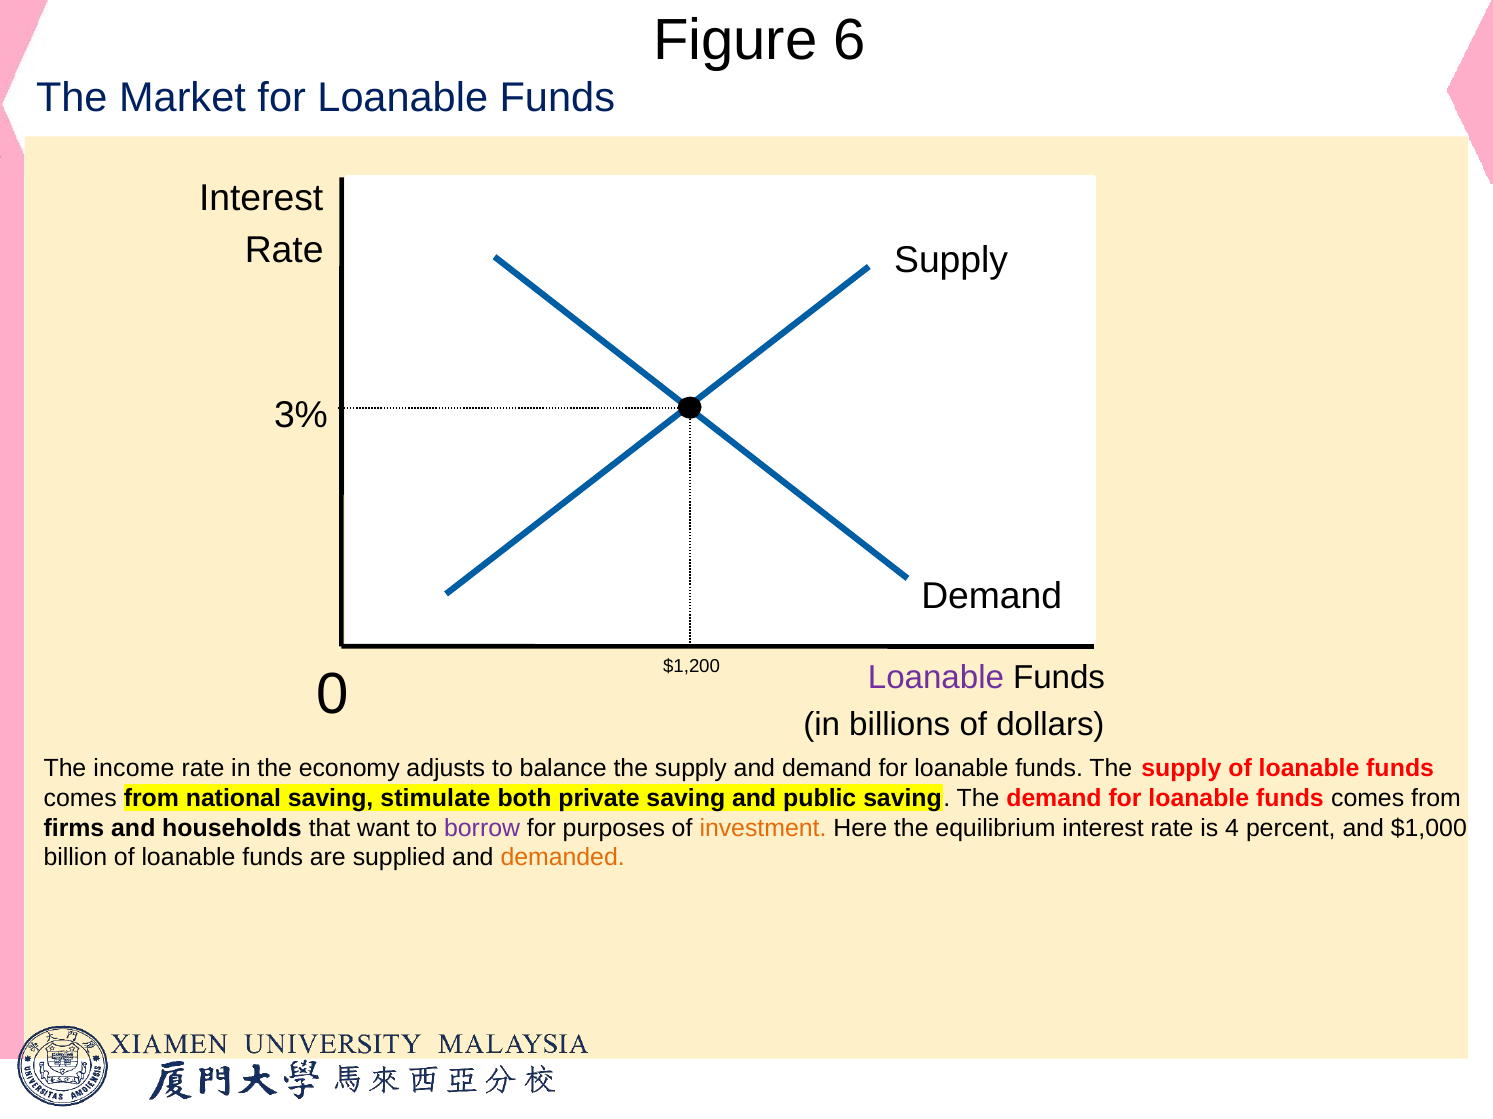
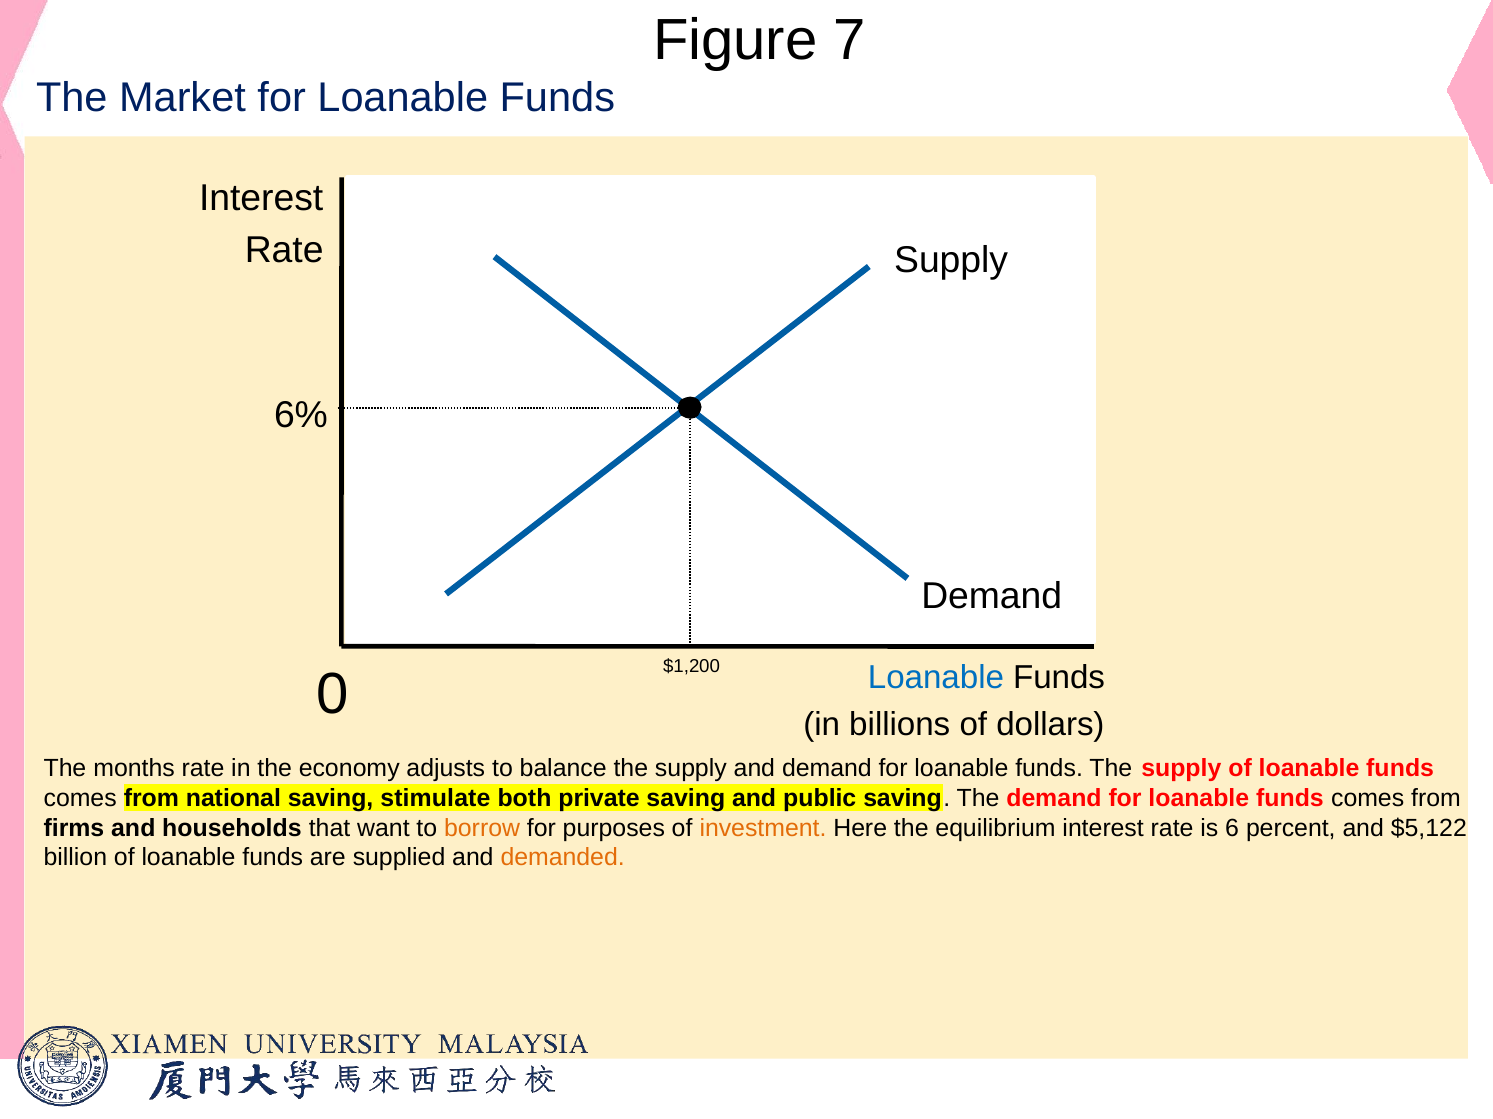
6: 6 -> 7
3%: 3% -> 6%
Loanable at (936, 678) colour: purple -> blue
income: income -> months
borrow colour: purple -> orange
4: 4 -> 6
$1,000: $1,000 -> $5,122
